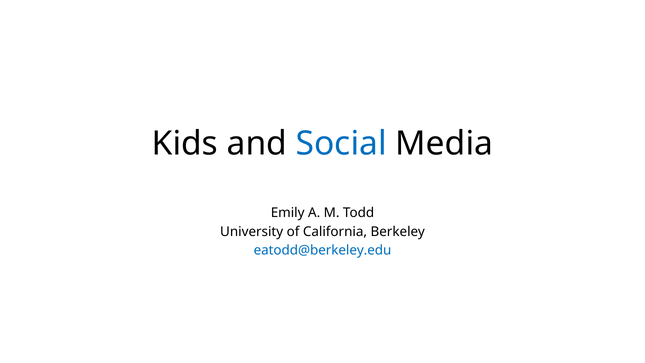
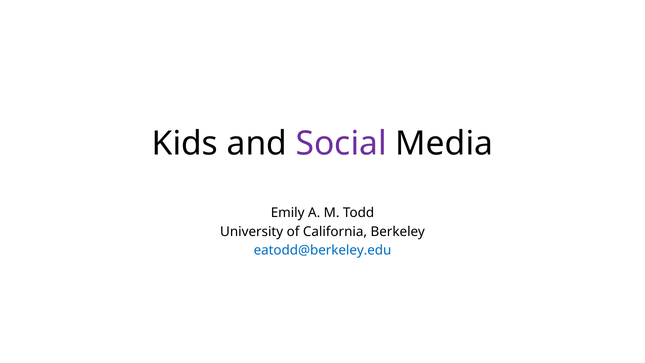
Social colour: blue -> purple
